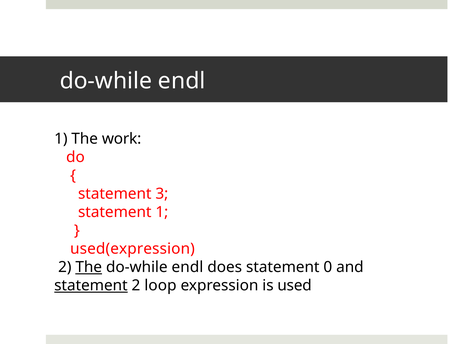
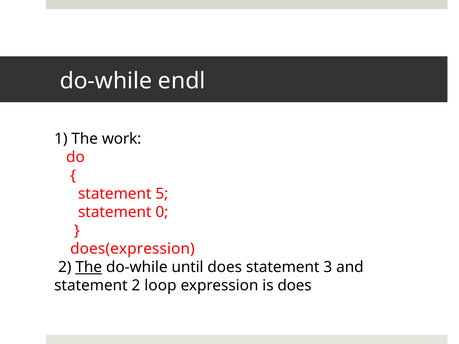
3: 3 -> 5
statement 1: 1 -> 0
used(expression: used(expression -> does(expression
endl at (187, 267): endl -> until
0: 0 -> 3
statement at (91, 286) underline: present -> none
is used: used -> does
